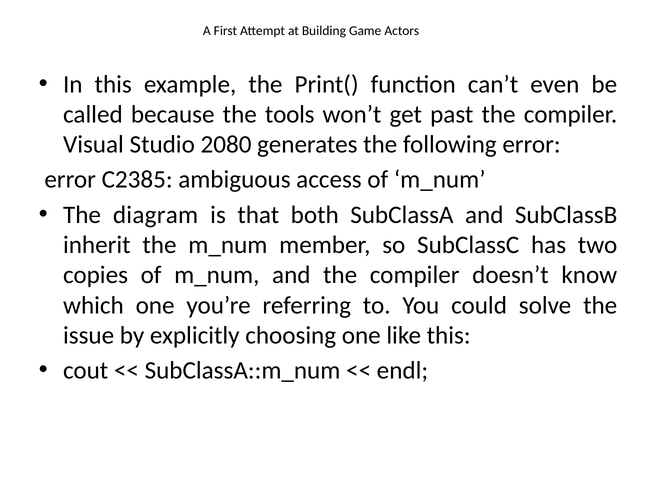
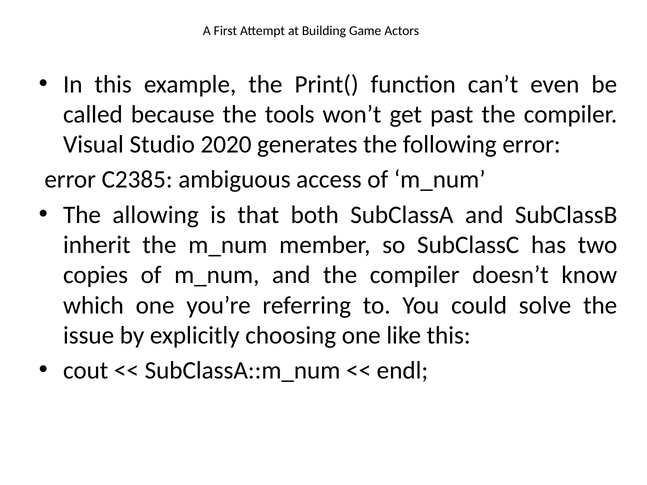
2080: 2080 -> 2020
diagram: diagram -> allowing
